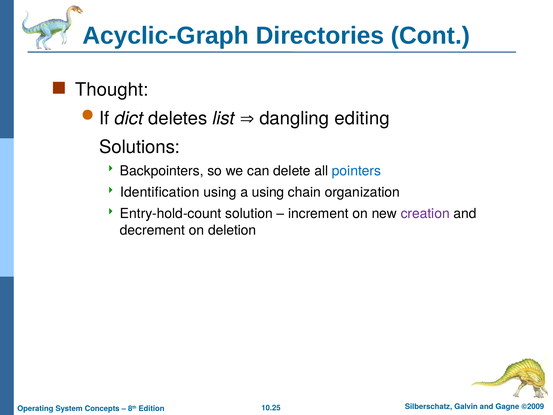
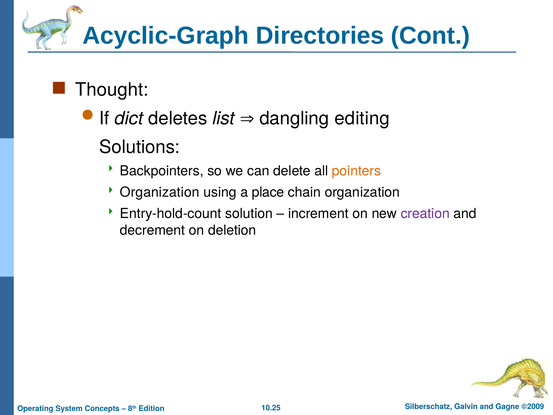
pointers colour: blue -> orange
Identification at (160, 192): Identification -> Organization
a using: using -> place
